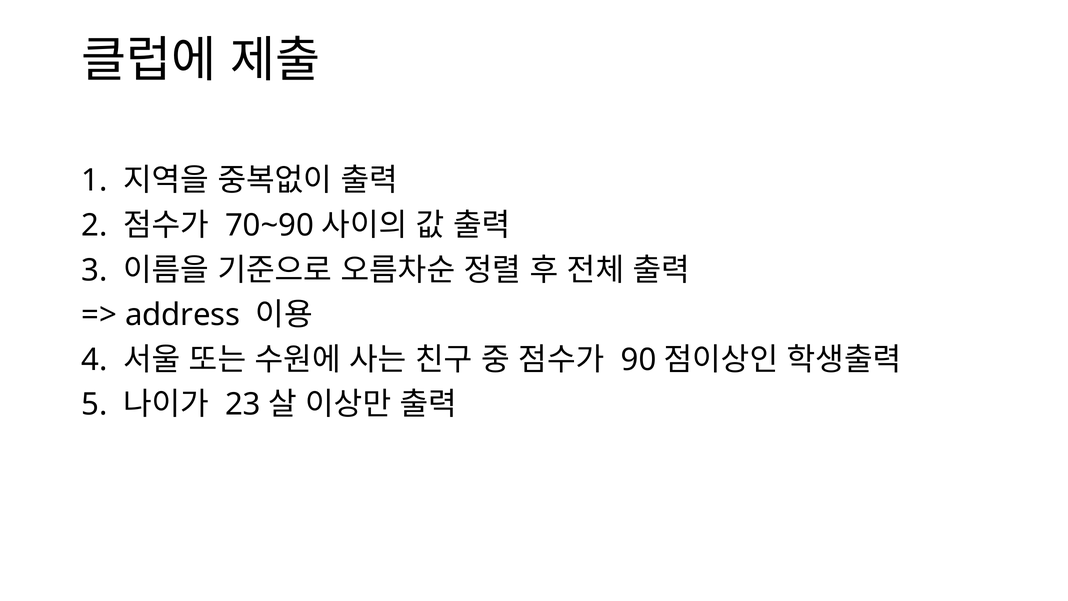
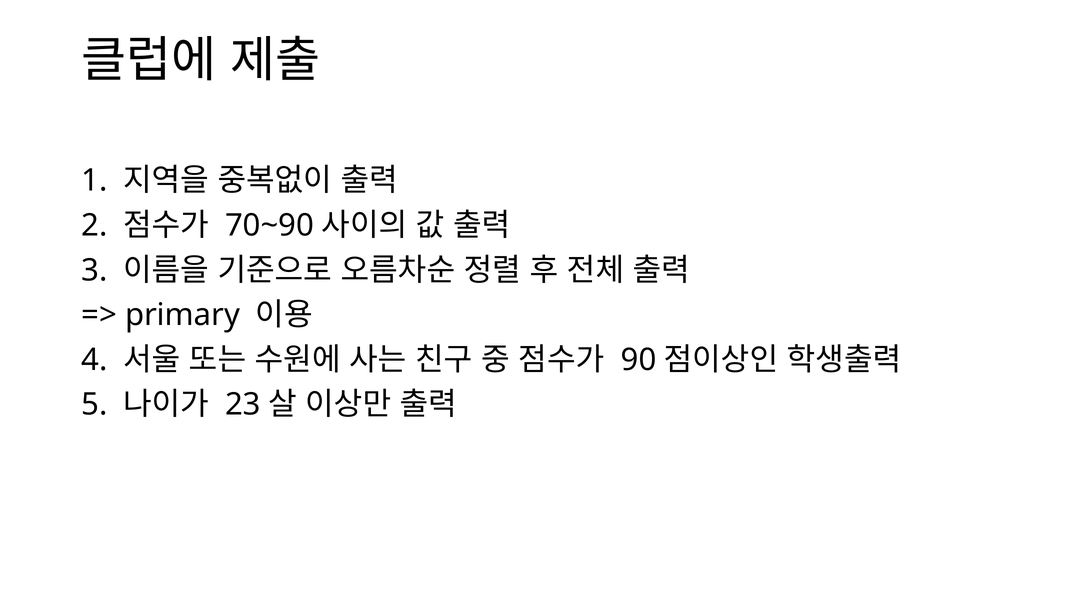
address: address -> primary
